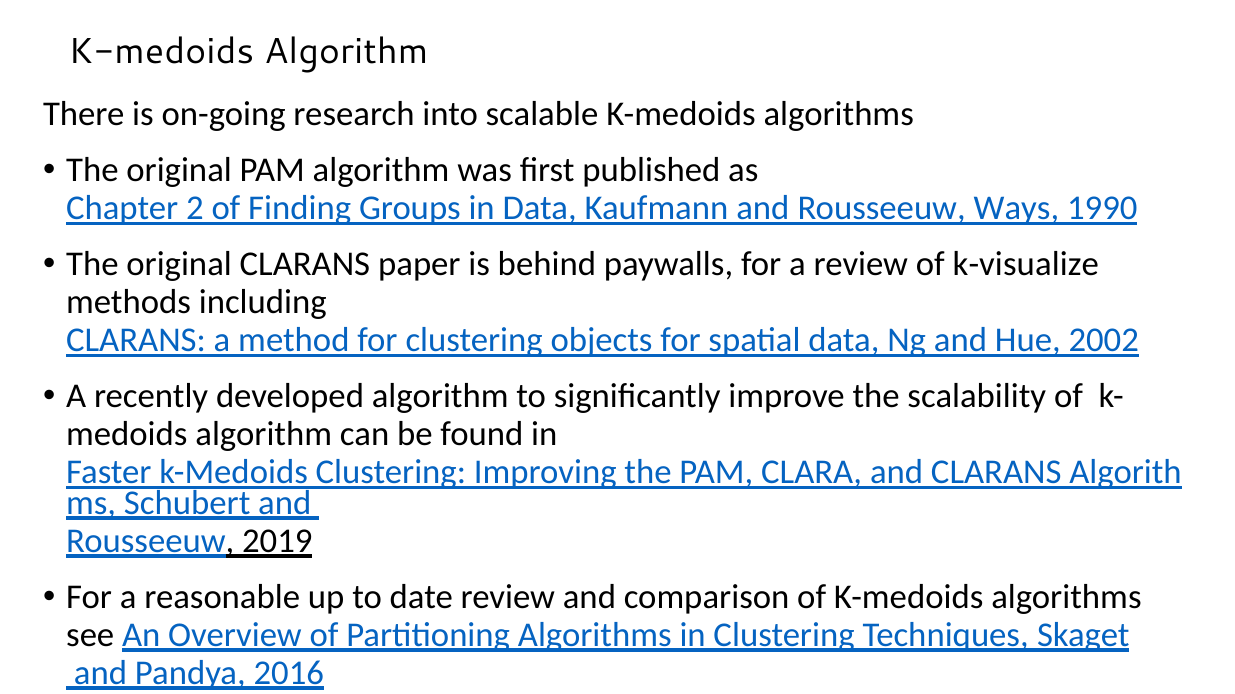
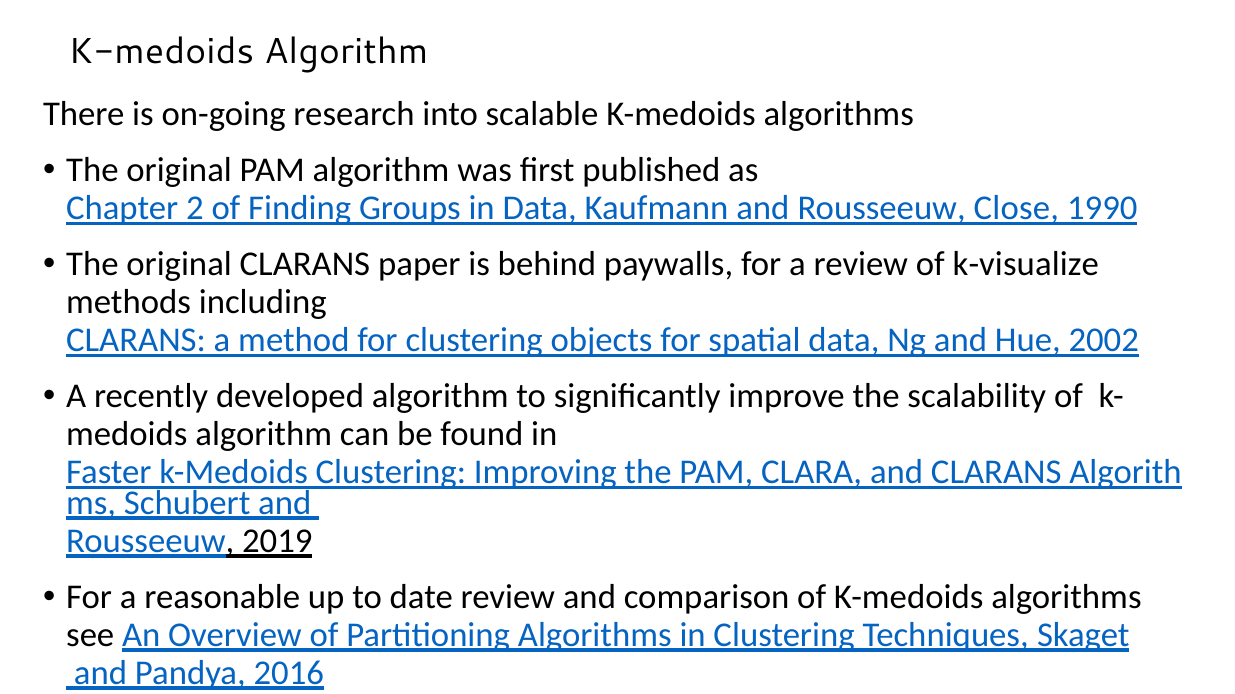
Ways: Ways -> Close
